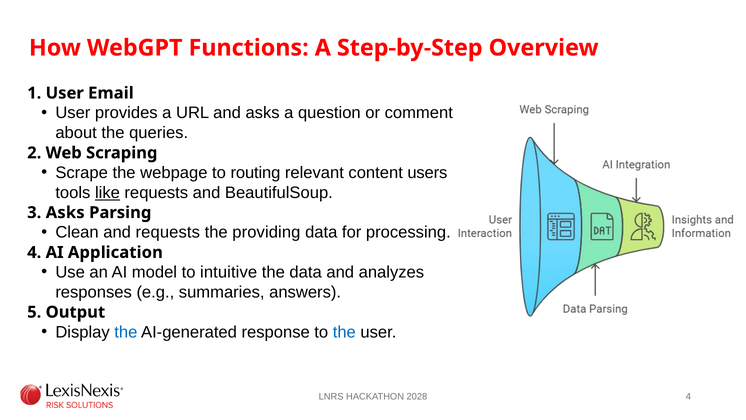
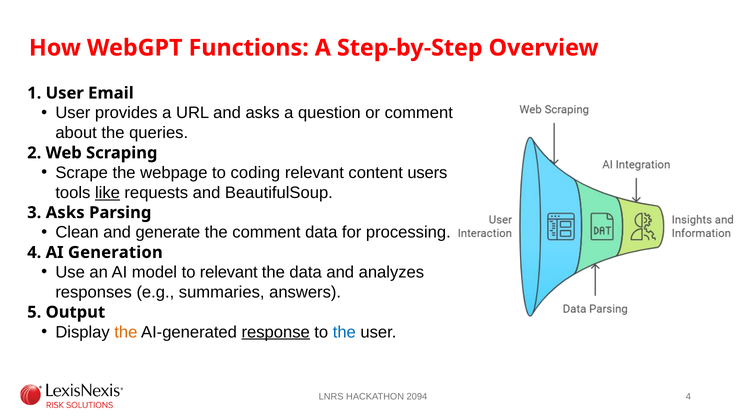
routing: routing -> coding
and requests: requests -> generate
the providing: providing -> comment
Application: Application -> Generation
to intuitive: intuitive -> relevant
the at (126, 332) colour: blue -> orange
response underline: none -> present
2028: 2028 -> 2094
